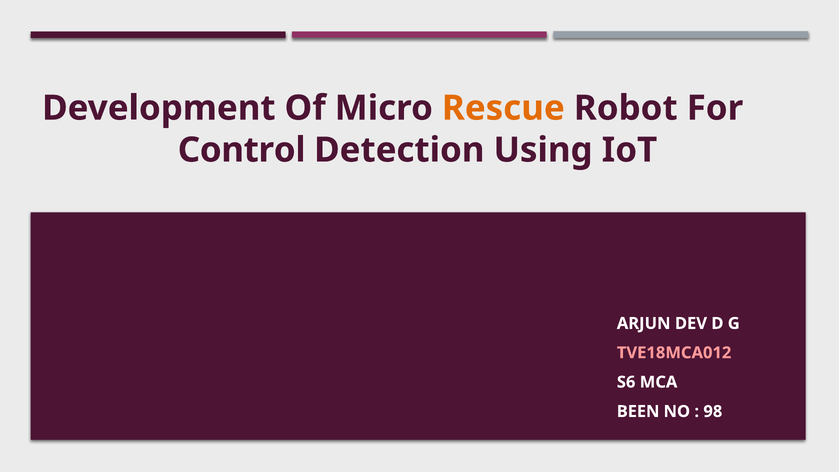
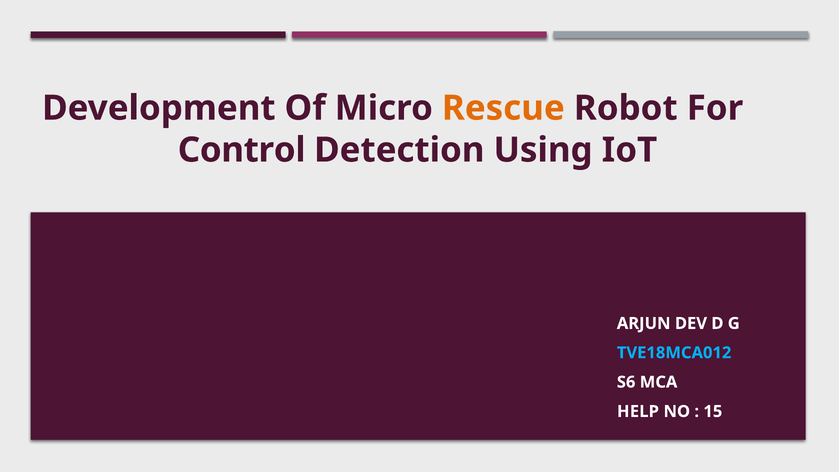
TVE18MCA012 colour: pink -> light blue
BEEN: BEEN -> HELP
98: 98 -> 15
